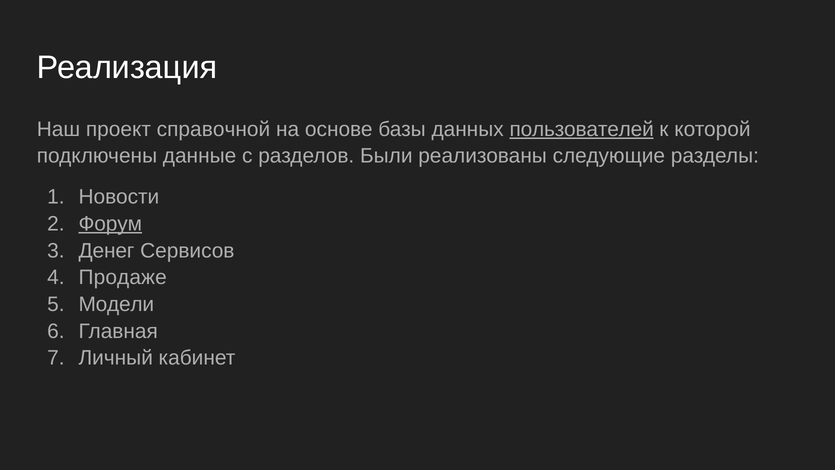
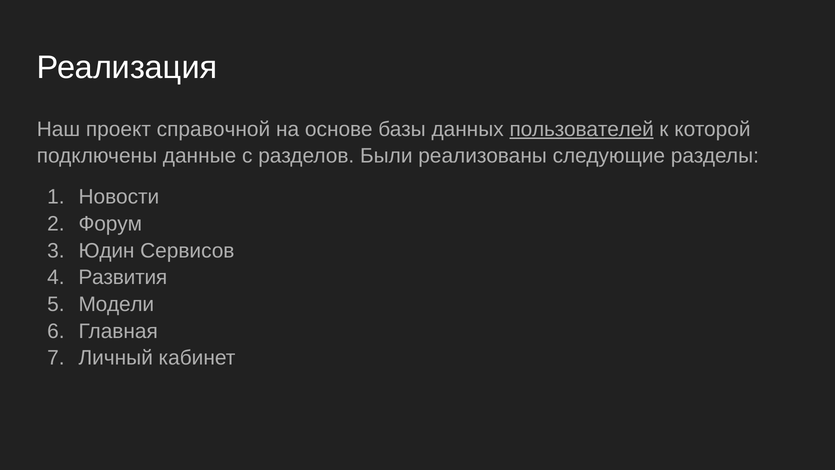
Форум underline: present -> none
Денег: Денег -> Юдин
Продаже: Продаже -> Развития
